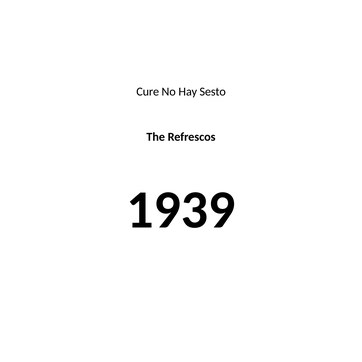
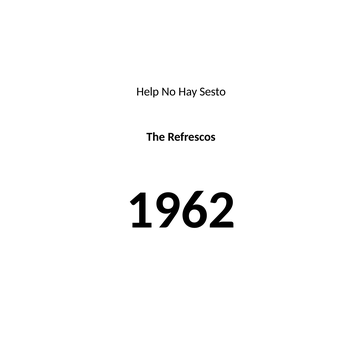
Cure: Cure -> Help
1939: 1939 -> 1962
